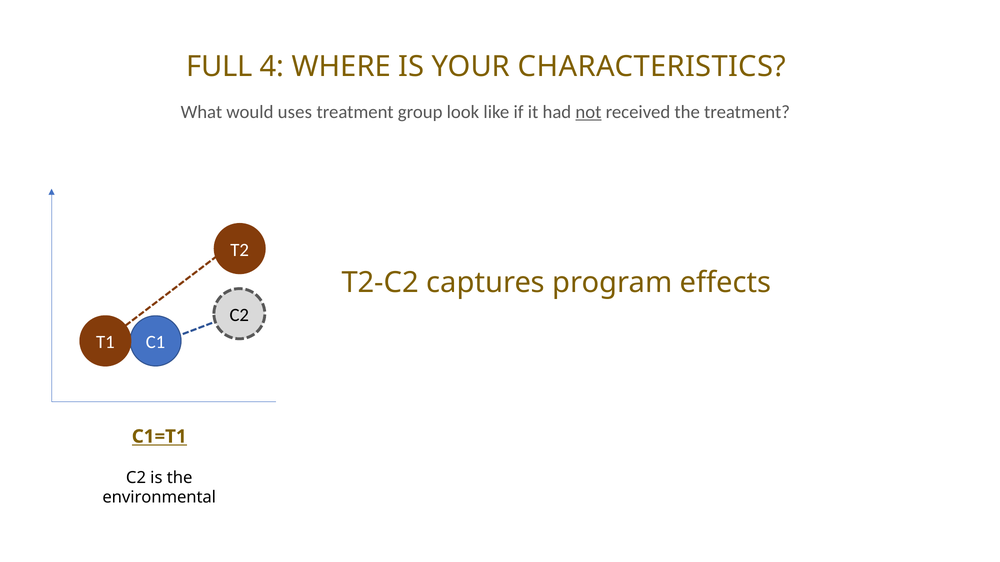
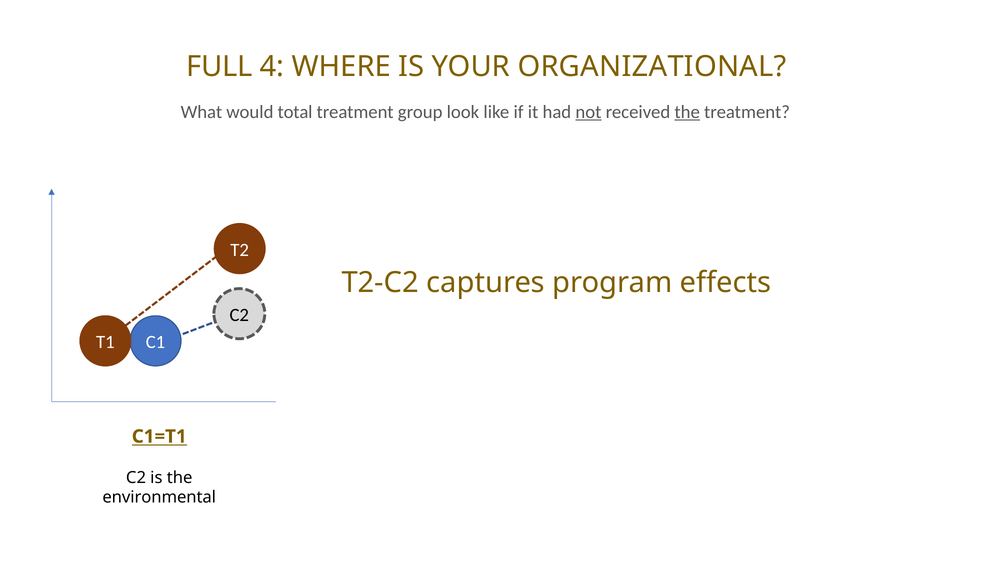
CHARACTERISTICS: CHARACTERISTICS -> ORGANIZATIONAL
uses: uses -> total
the at (687, 112) underline: none -> present
